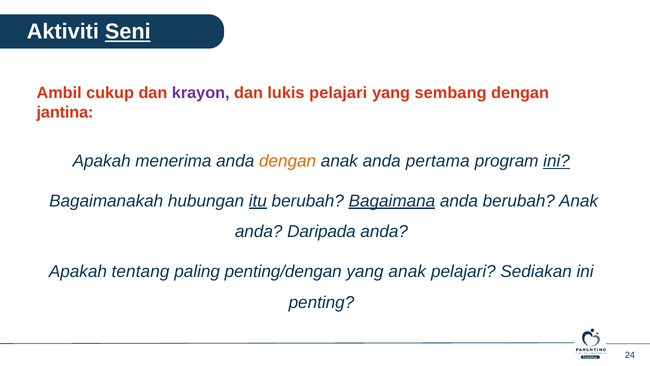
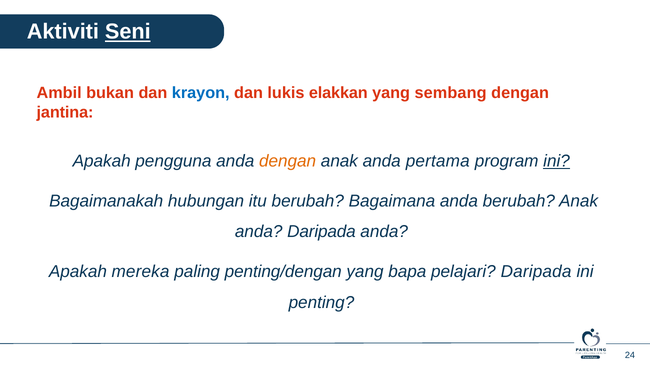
cukup: cukup -> bukan
krayon colour: purple -> blue
lukis pelajari: pelajari -> elakkan
menerima: menerima -> pengguna
itu underline: present -> none
Bagaimana underline: present -> none
tentang: tentang -> mereka
yang anak: anak -> bapa
pelajari Sediakan: Sediakan -> Daripada
